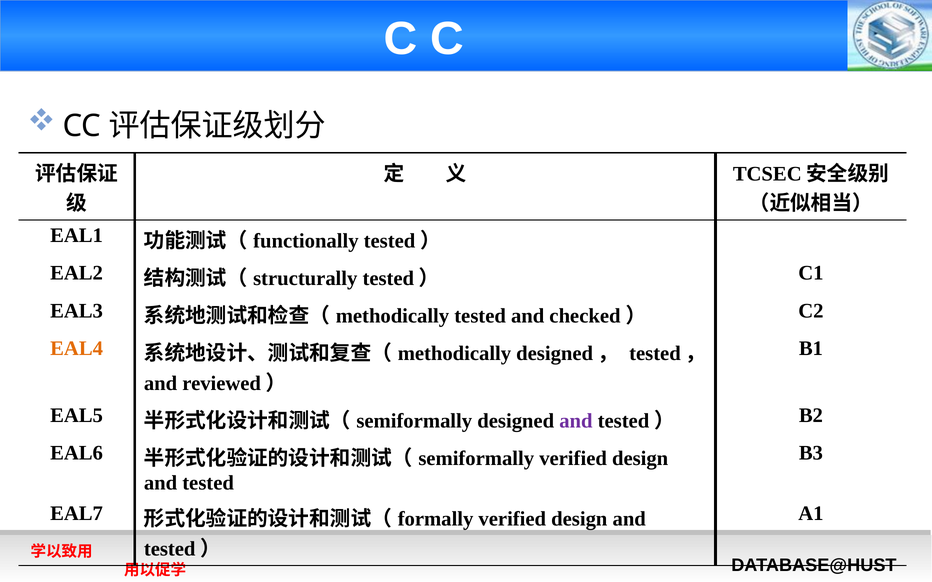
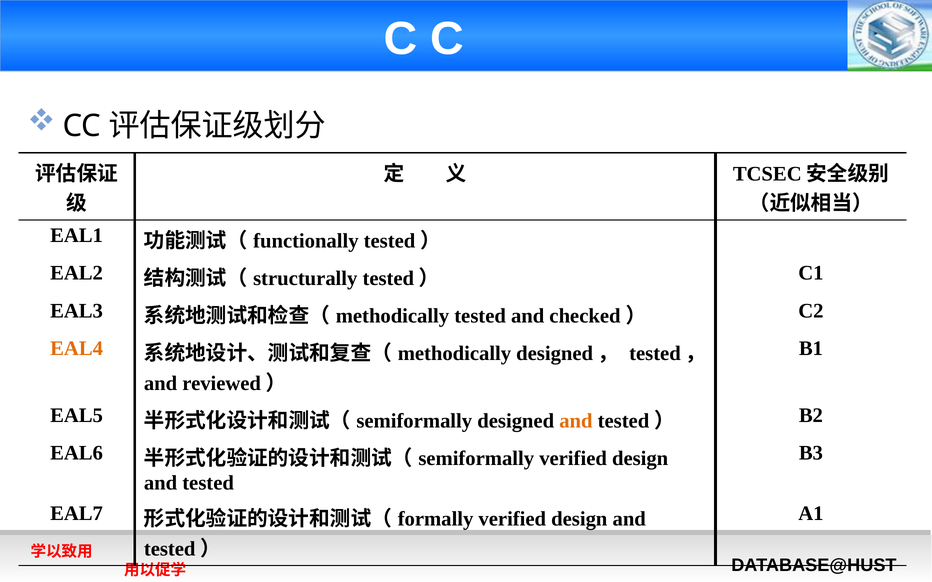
and at (576, 421) colour: purple -> orange
